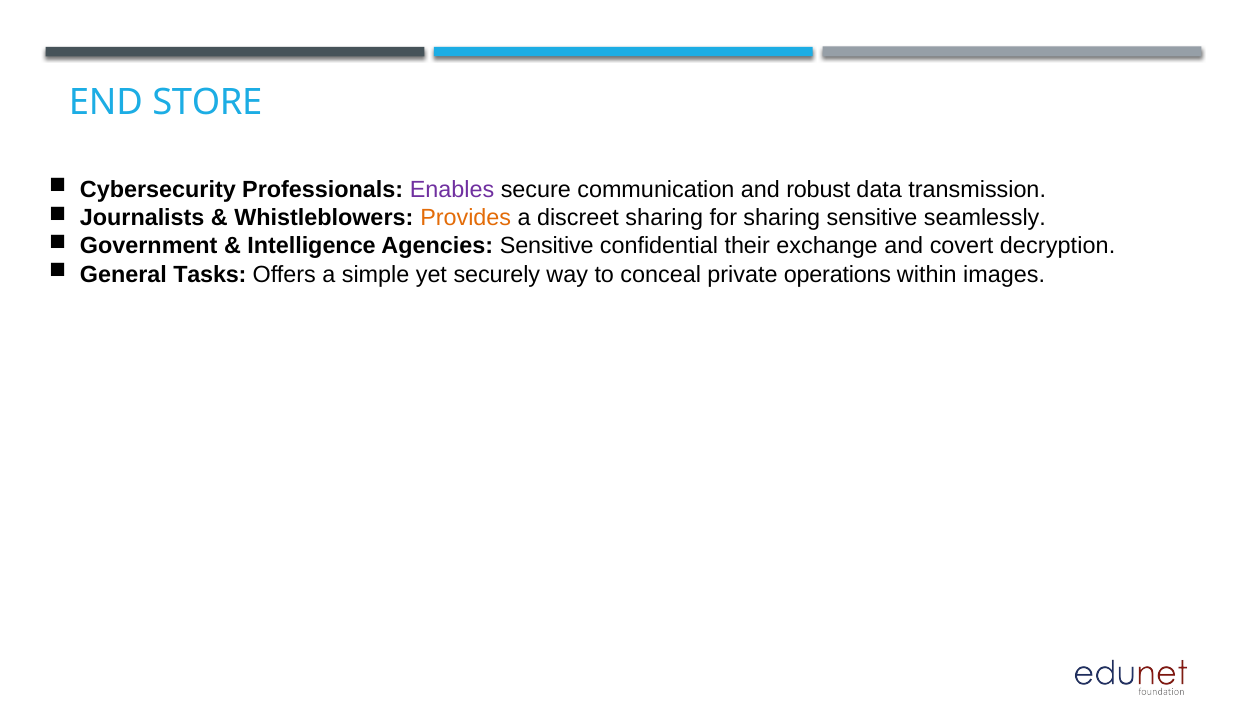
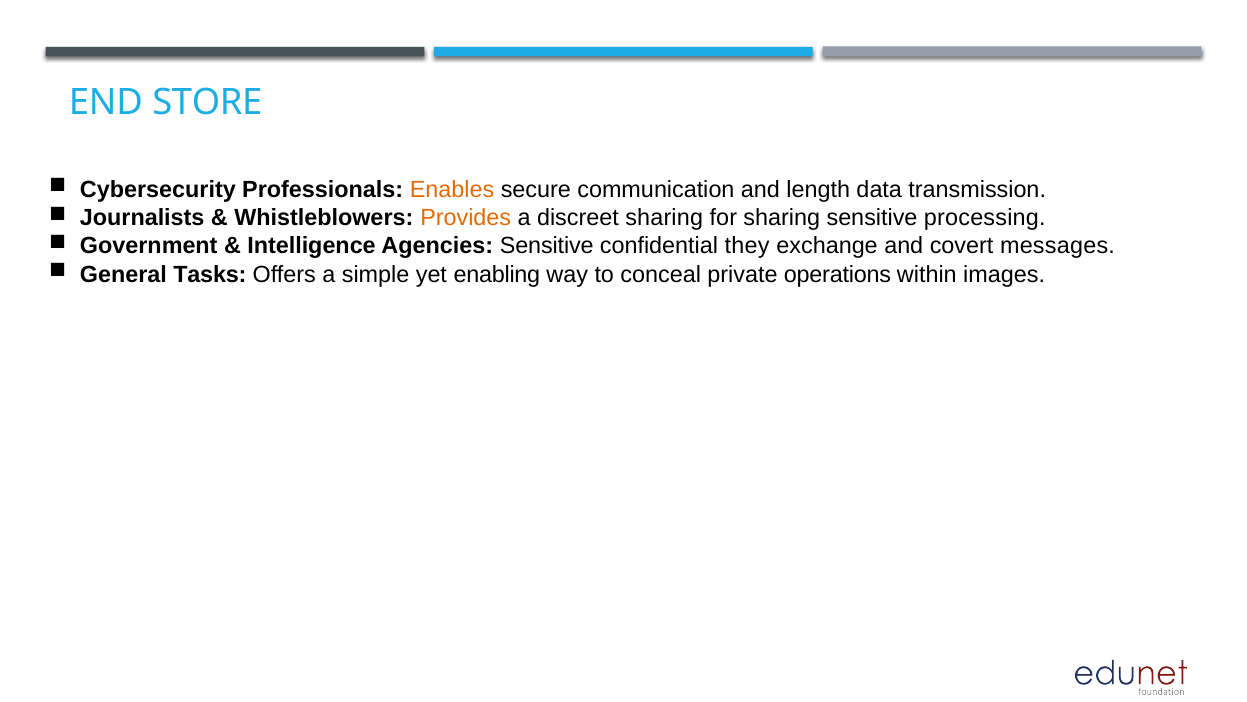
Enables colour: purple -> orange
robust: robust -> length
seamlessly: seamlessly -> processing
their: their -> they
decryption: decryption -> messages
securely: securely -> enabling
